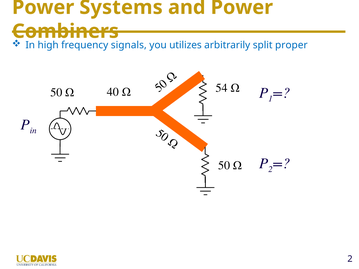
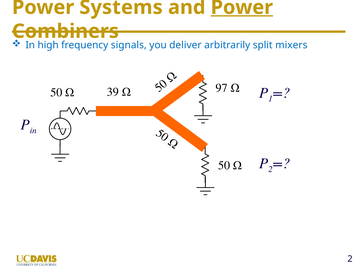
Power at (242, 7) underline: none -> present
utilizes: utilizes -> deliver
proper: proper -> mixers
40: 40 -> 39
54: 54 -> 97
